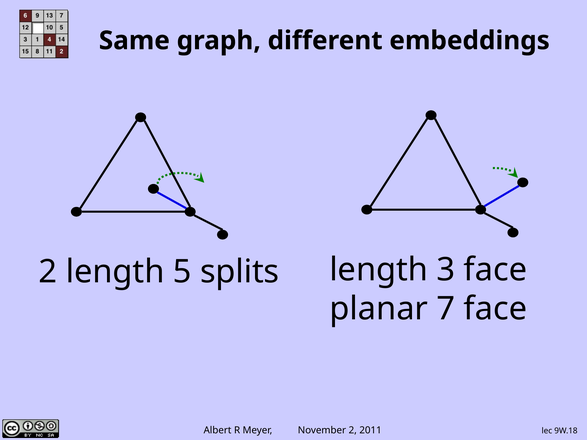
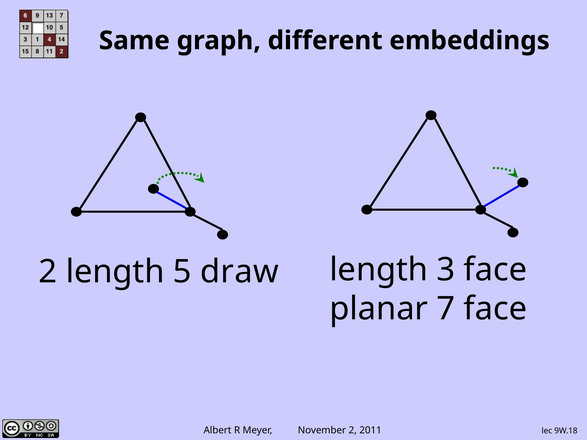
splits: splits -> draw
